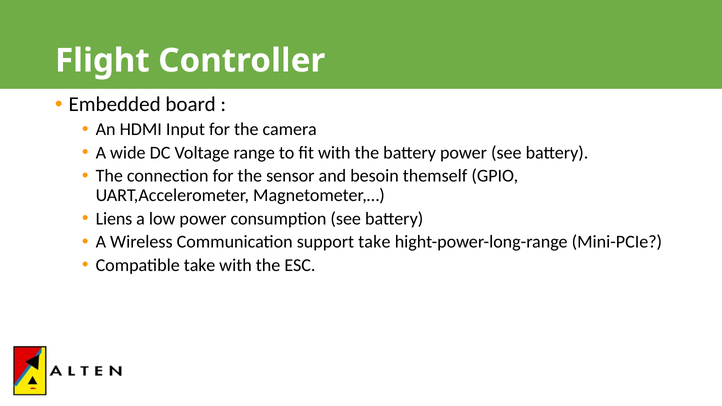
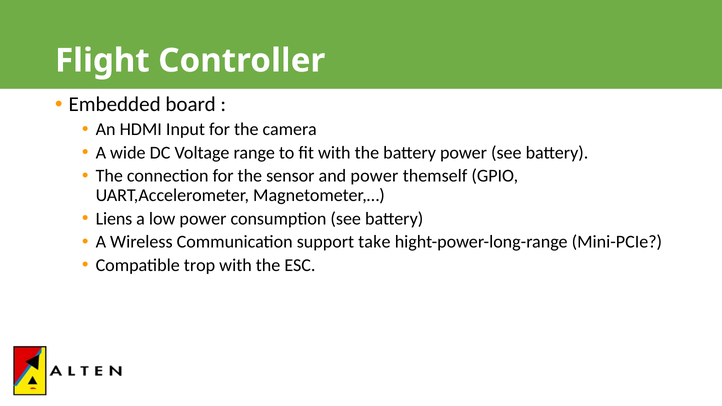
and besoin: besoin -> power
Compatible take: take -> trop
